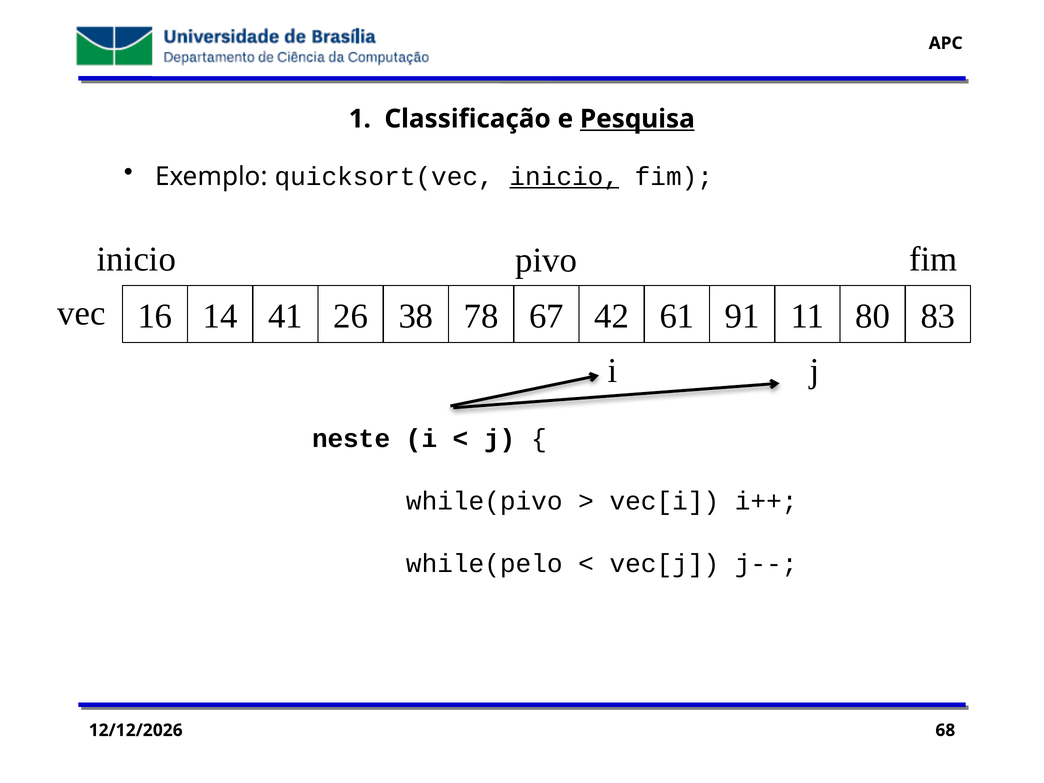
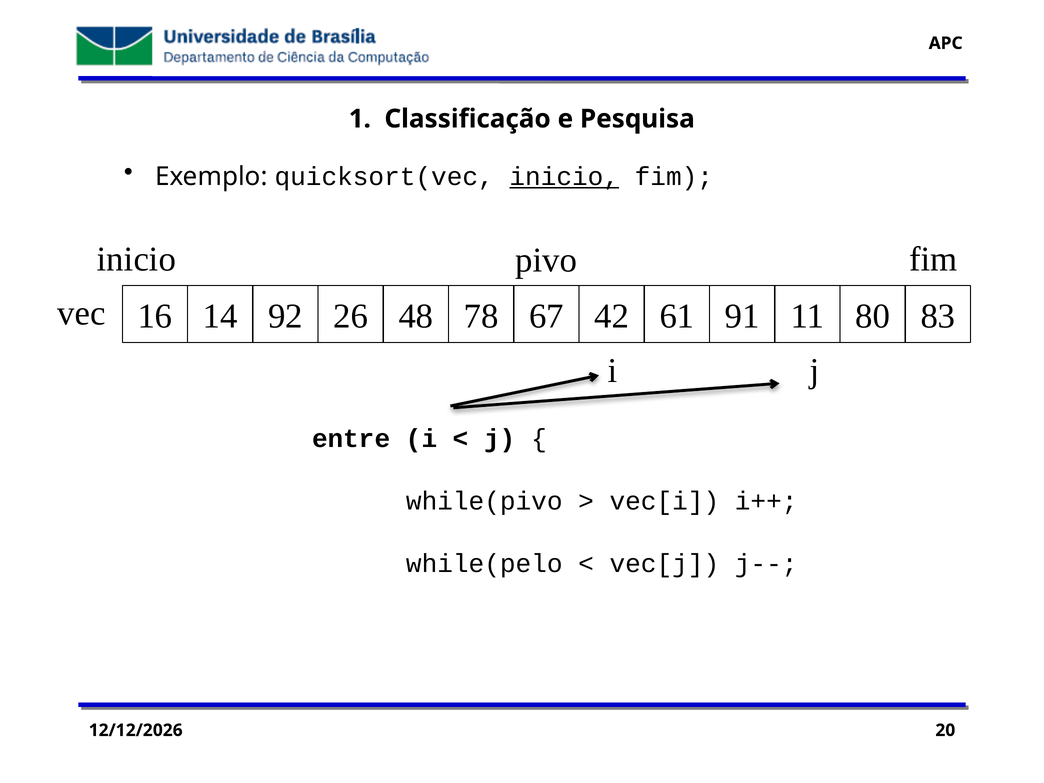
Pesquisa underline: present -> none
41: 41 -> 92
38: 38 -> 48
neste: neste -> entre
68: 68 -> 20
